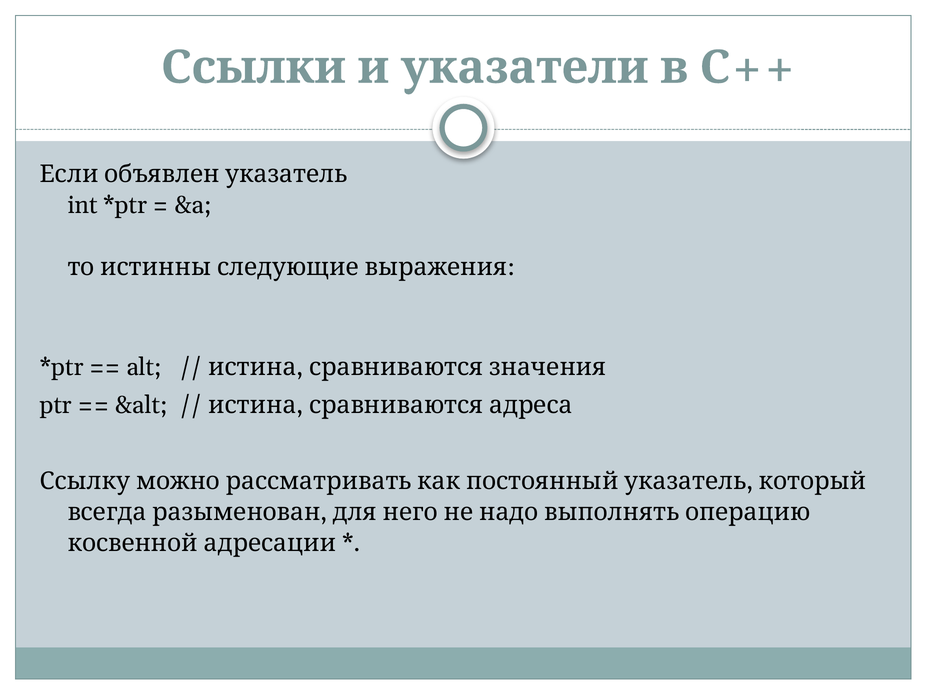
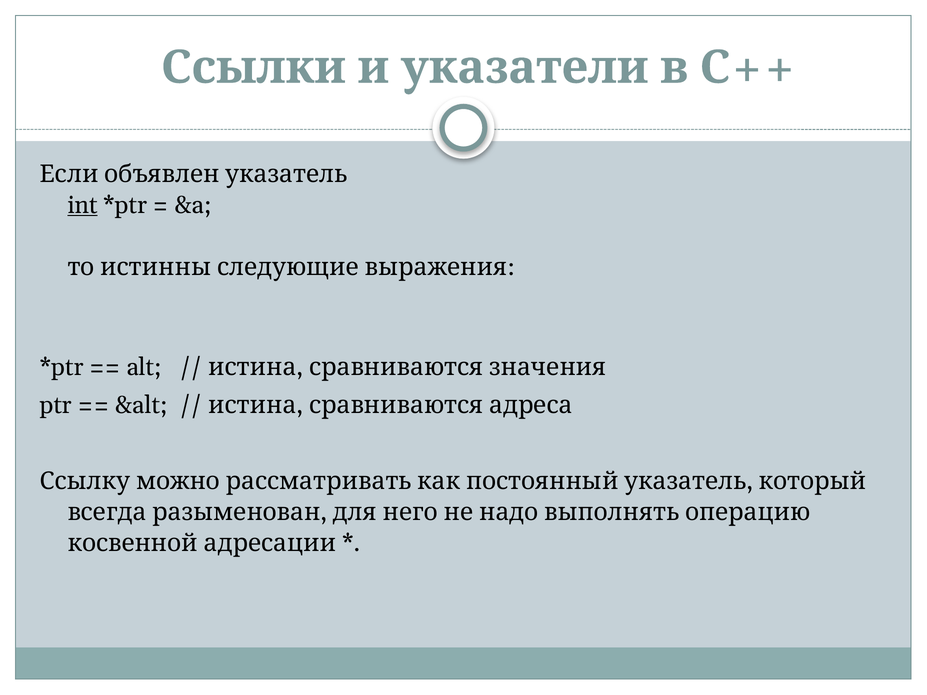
int underline: none -> present
